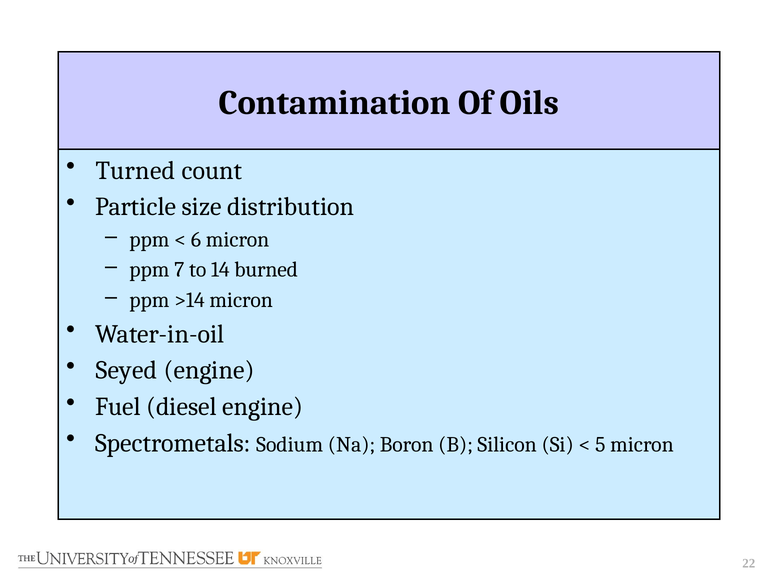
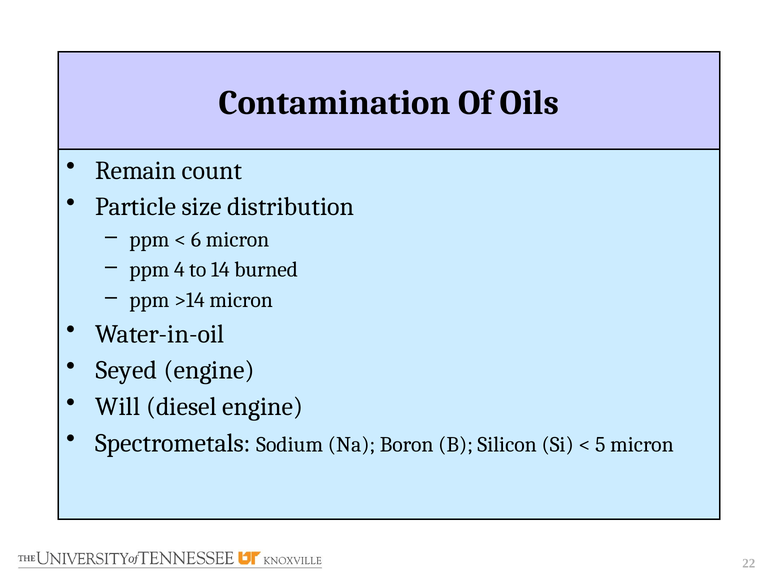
Turned: Turned -> Remain
7: 7 -> 4
Fuel: Fuel -> Will
